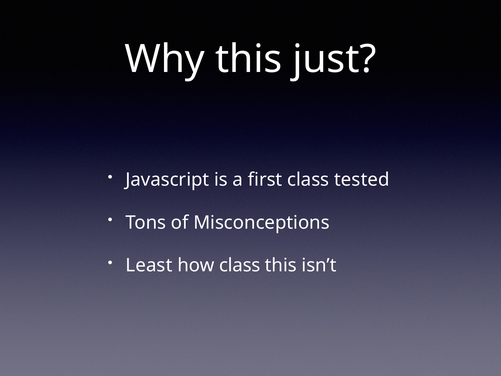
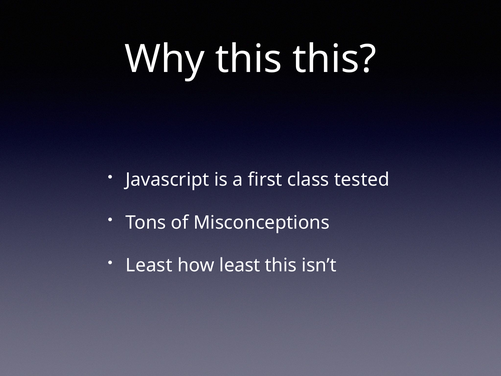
this just: just -> this
how class: class -> least
